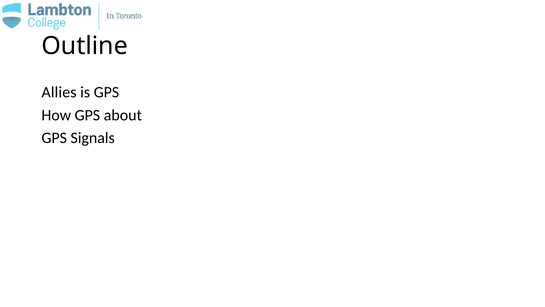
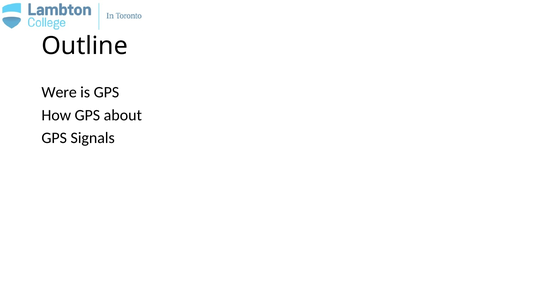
Allies: Allies -> Were
